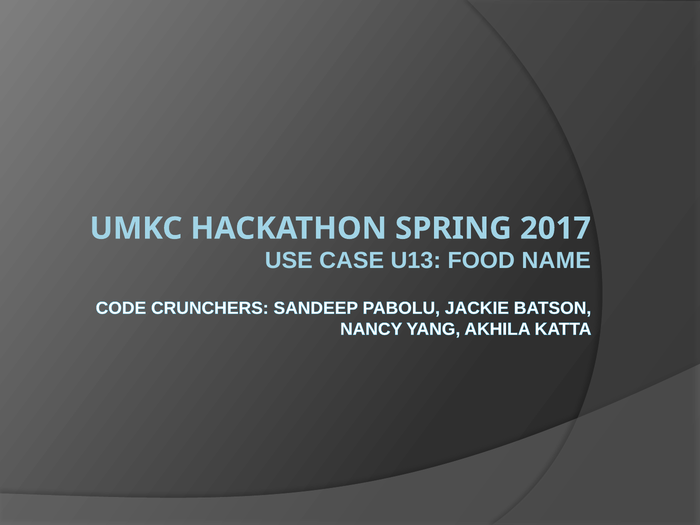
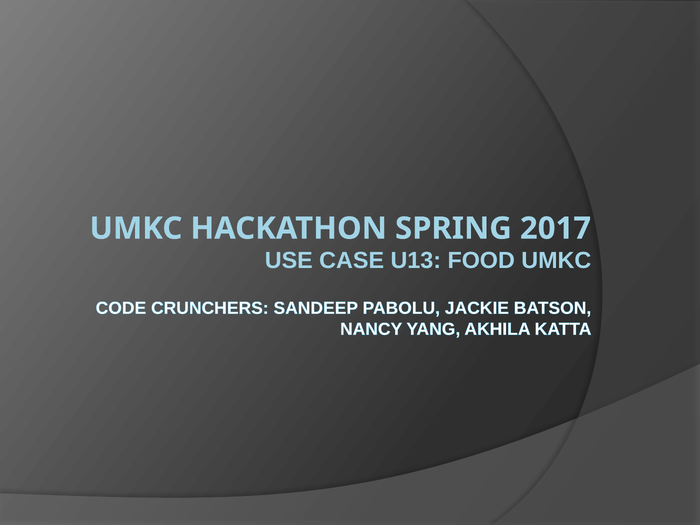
FOOD NAME: NAME -> UMKC
